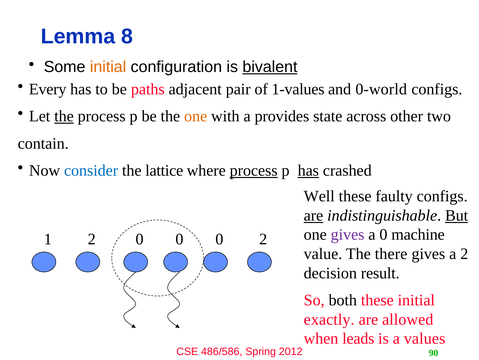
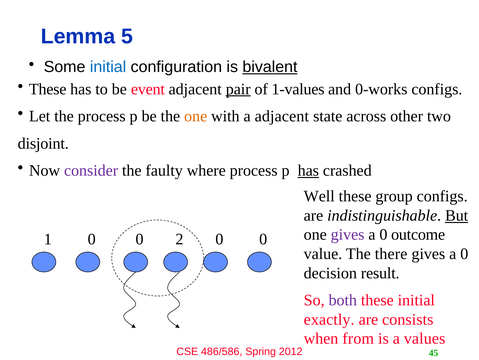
8: 8 -> 5
initial at (108, 67) colour: orange -> blue
Every at (48, 89): Every -> These
paths: paths -> event
pair underline: none -> present
0-world: 0-world -> 0-works
the at (64, 116) underline: present -> none
a provides: provides -> adjacent
contain: contain -> disjoint
consider colour: blue -> purple
lattice: lattice -> faulty
process at (254, 170) underline: present -> none
faulty: faulty -> group
are at (313, 215) underline: present -> none
machine: machine -> outcome
1 2: 2 -> 0
0 at (179, 239): 0 -> 2
2 at (263, 239): 2 -> 0
2 at (464, 253): 2 -> 0
both colour: black -> purple
allowed: allowed -> consists
leads: leads -> from
90: 90 -> 45
